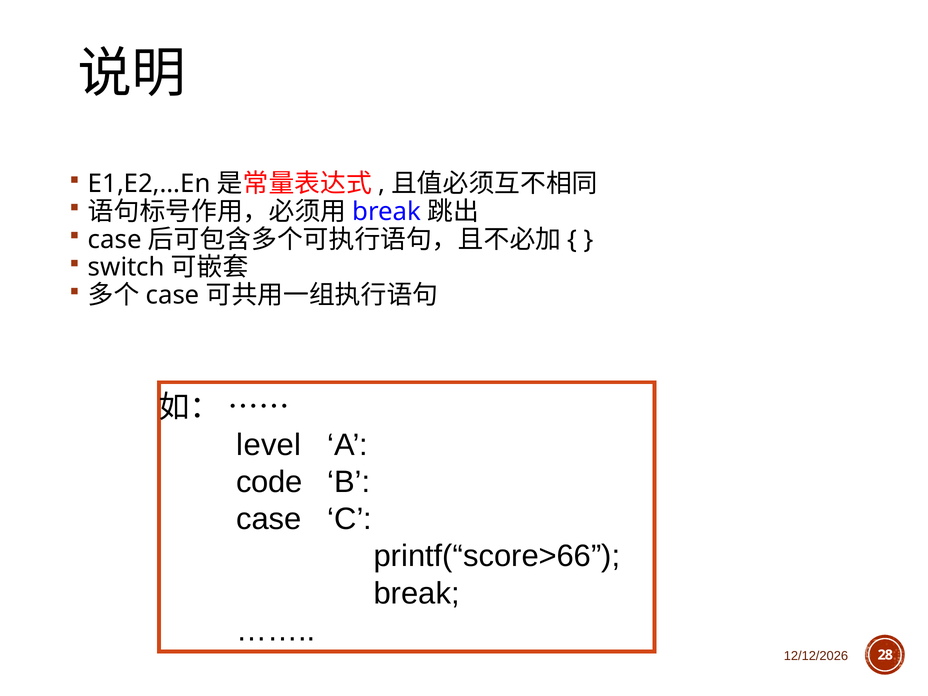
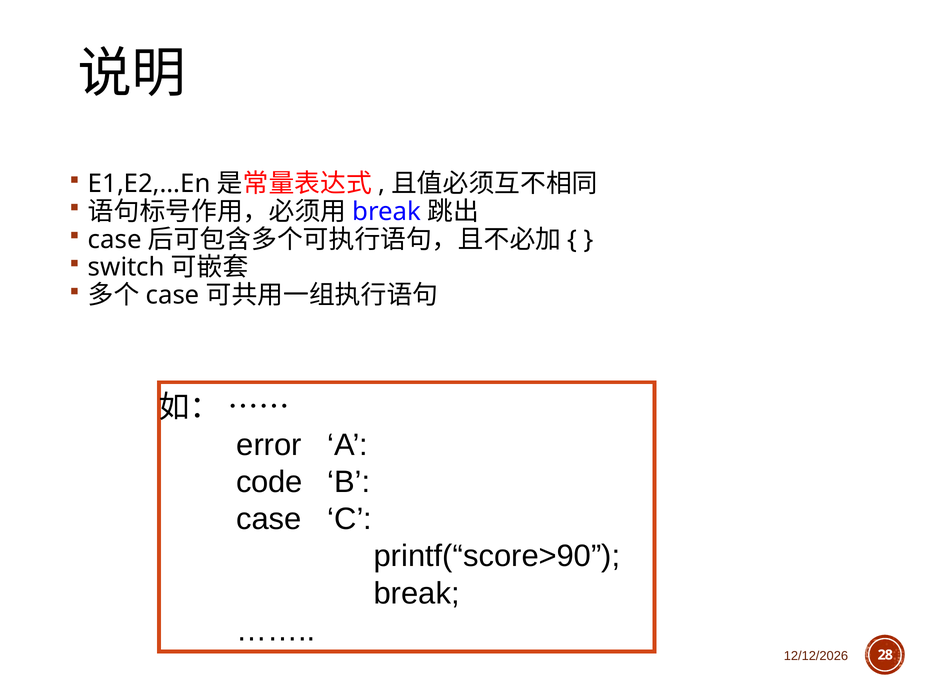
level: level -> error
printf(“score>66: printf(“score>66 -> printf(“score>90
